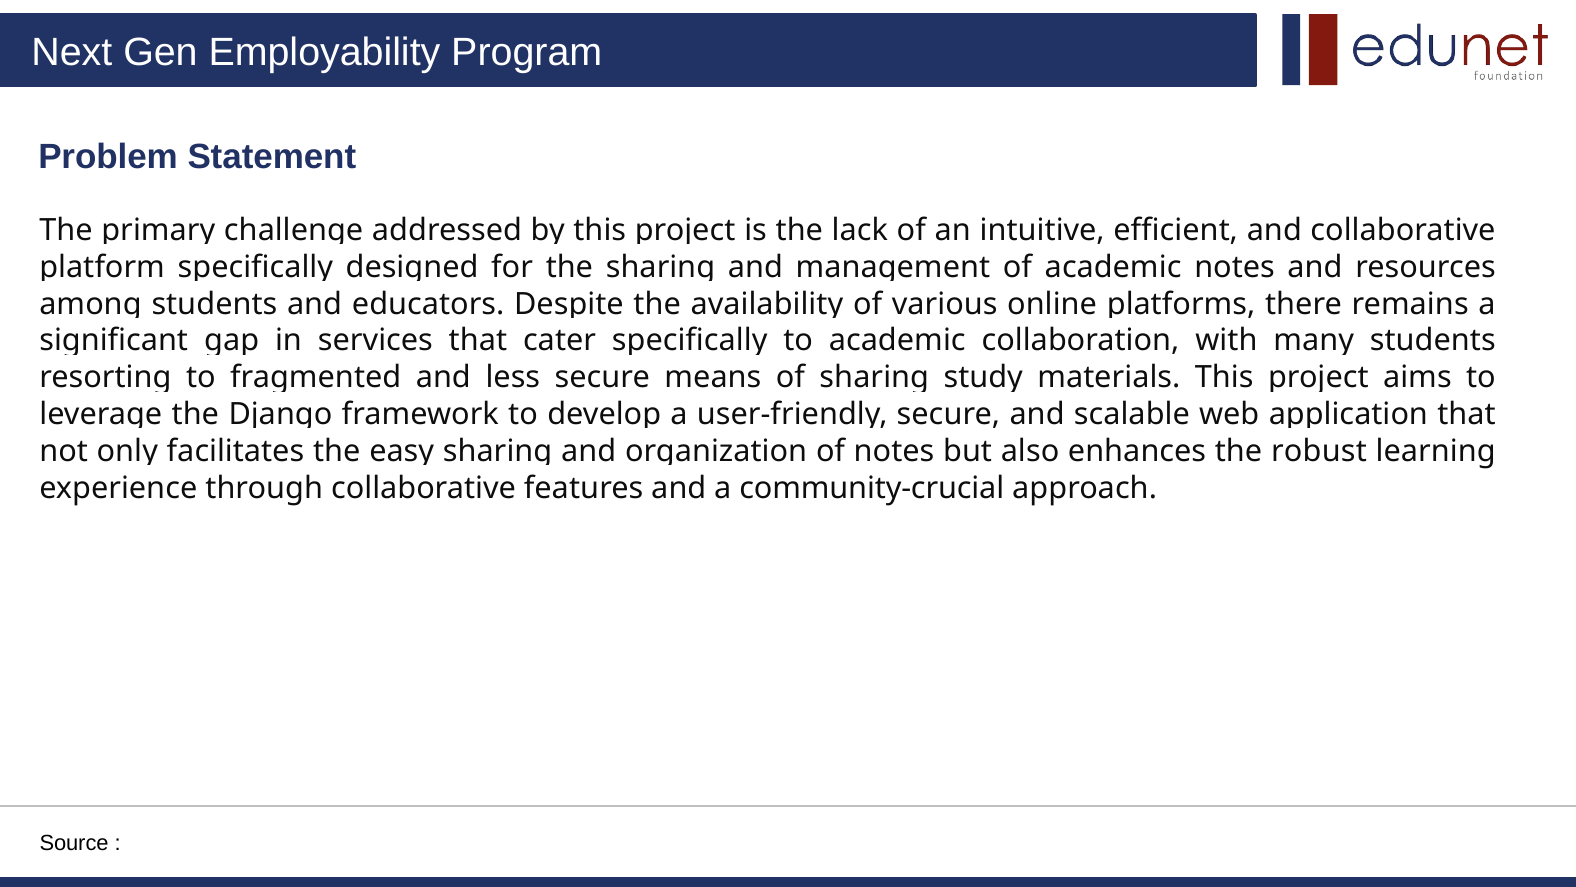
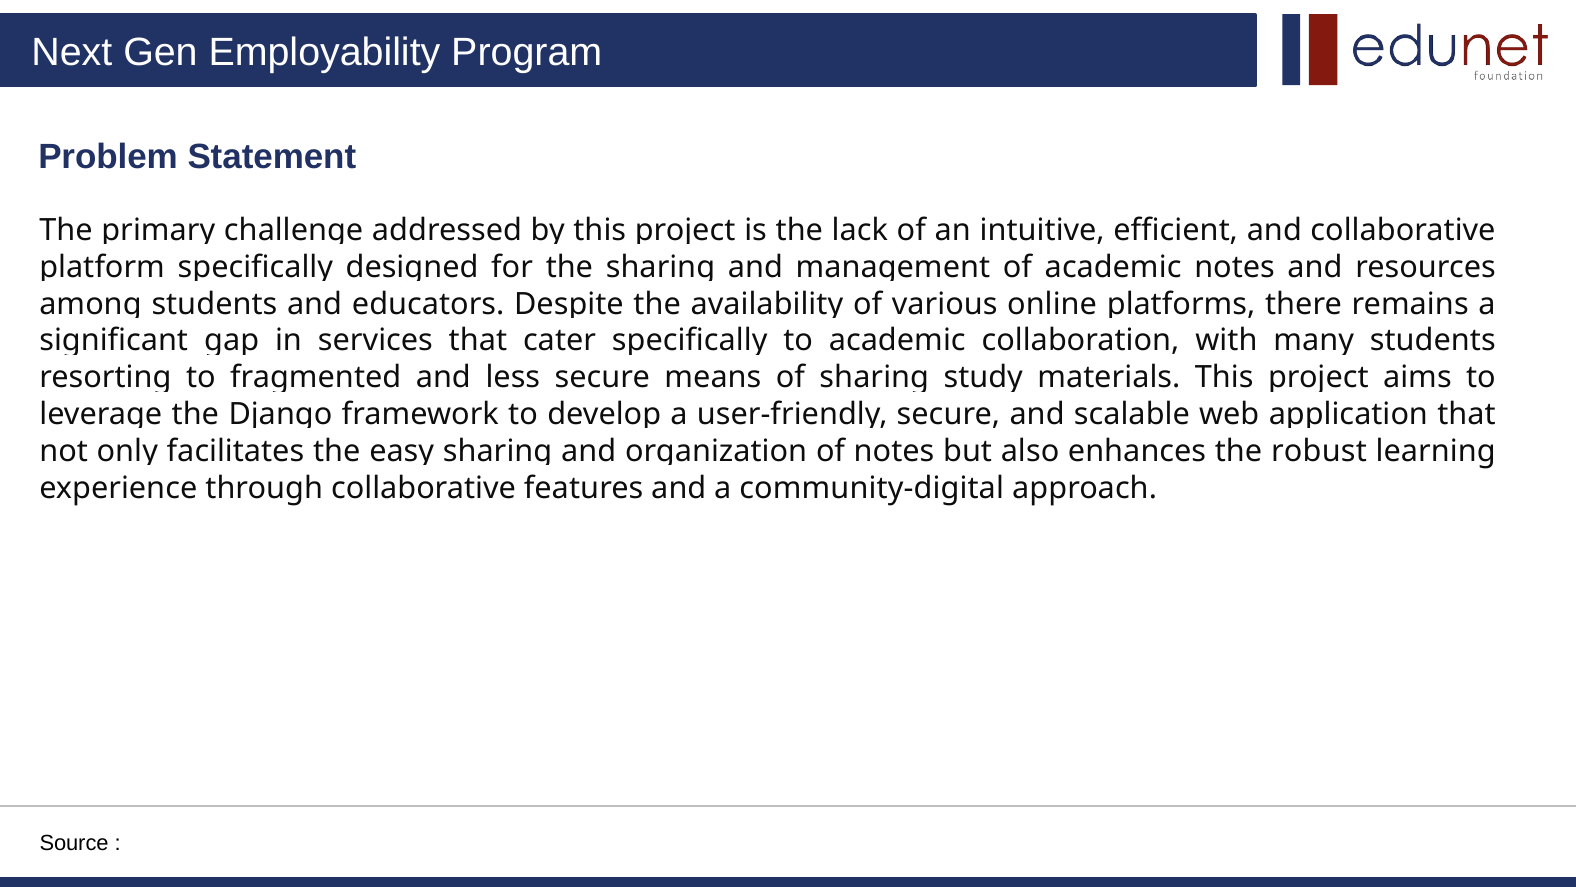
community-crucial: community-crucial -> community-digital
